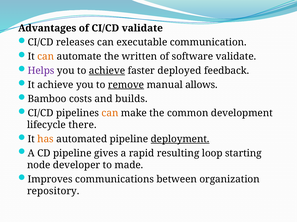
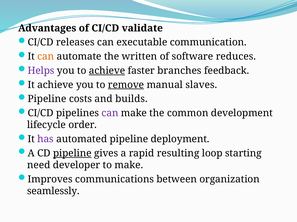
software validate: validate -> reduces
deployed: deployed -> branches
allows: allows -> slaves
Bamboo at (47, 99): Bamboo -> Pipeline
can at (110, 113) colour: orange -> purple
there: there -> order
has colour: orange -> purple
deployment underline: present -> none
pipeline at (72, 154) underline: none -> present
node: node -> need
to made: made -> make
repository: repository -> seamlessly
